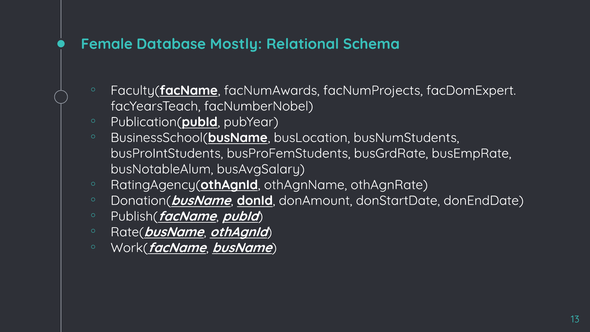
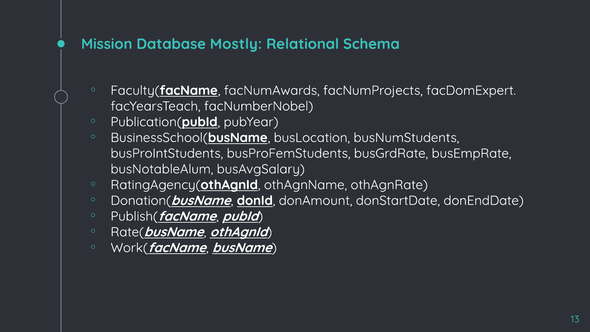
Female: Female -> Mission
